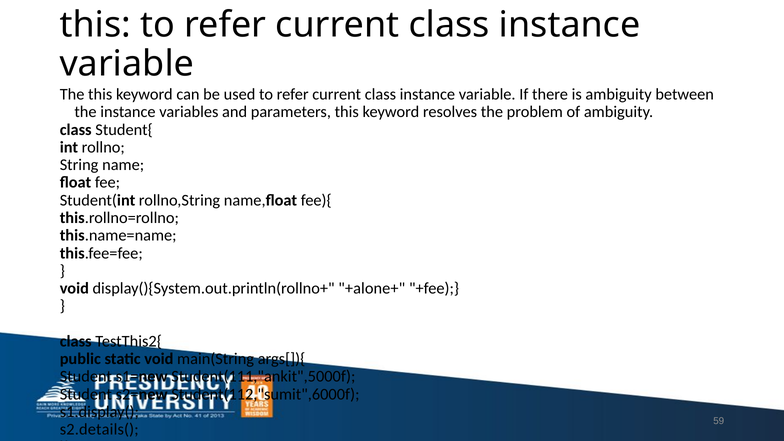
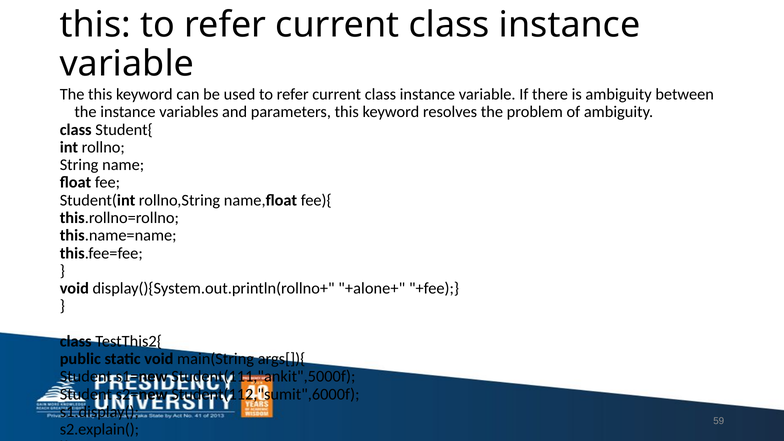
s2.details(: s2.details( -> s2.explain(
